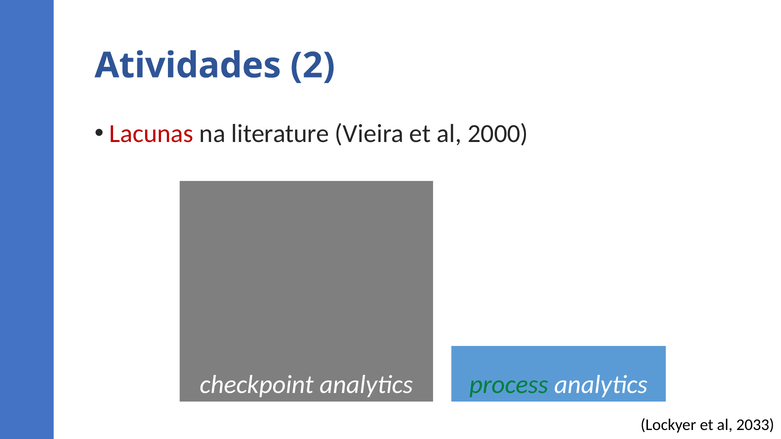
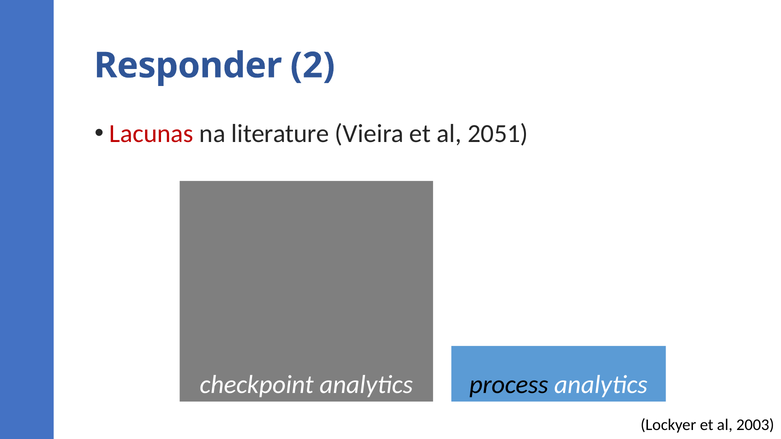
Atividades: Atividades -> Responder
2000: 2000 -> 2051
process colour: green -> black
2033: 2033 -> 2003
